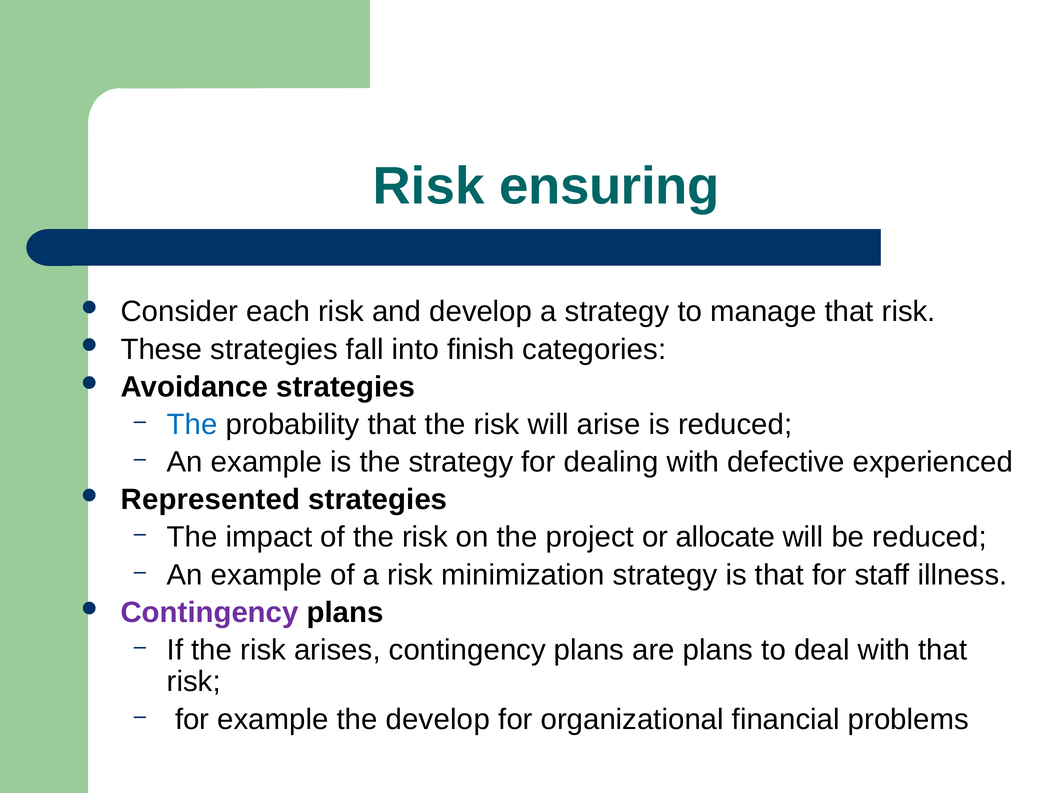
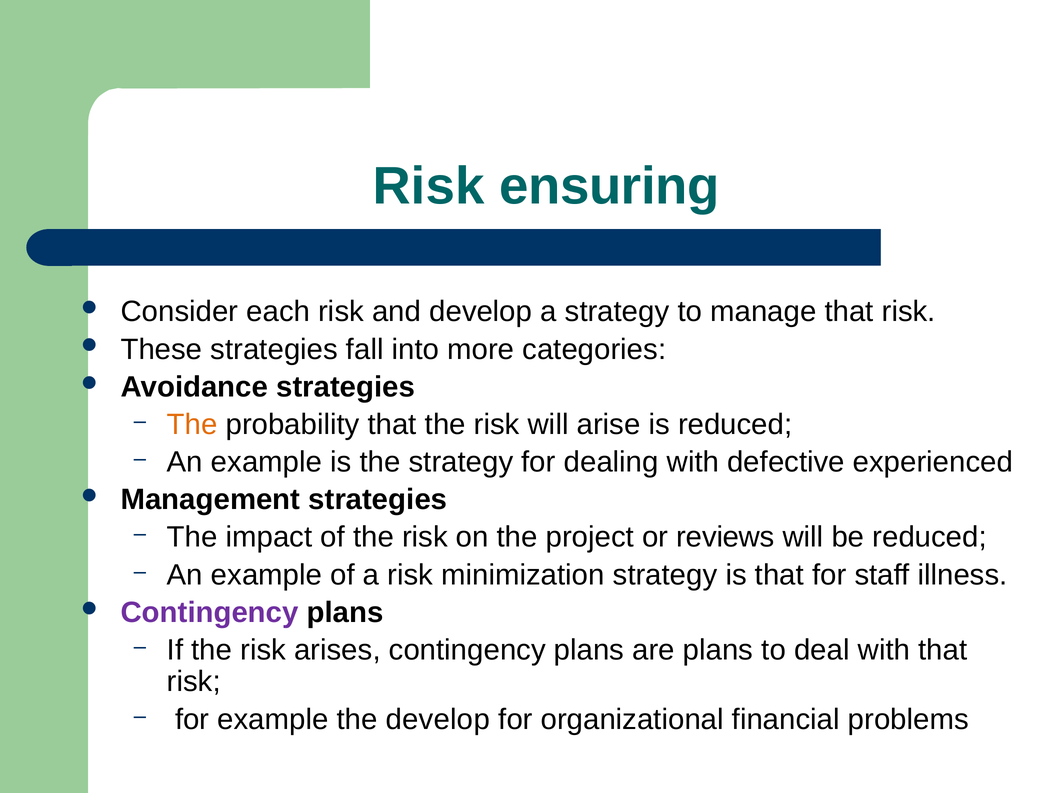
finish: finish -> more
The at (192, 424) colour: blue -> orange
Represented: Represented -> Management
allocate: allocate -> reviews
